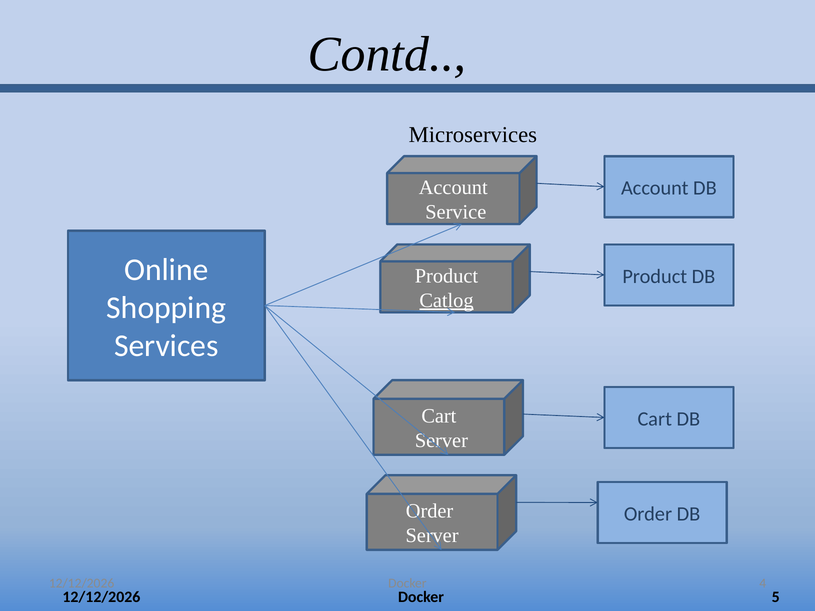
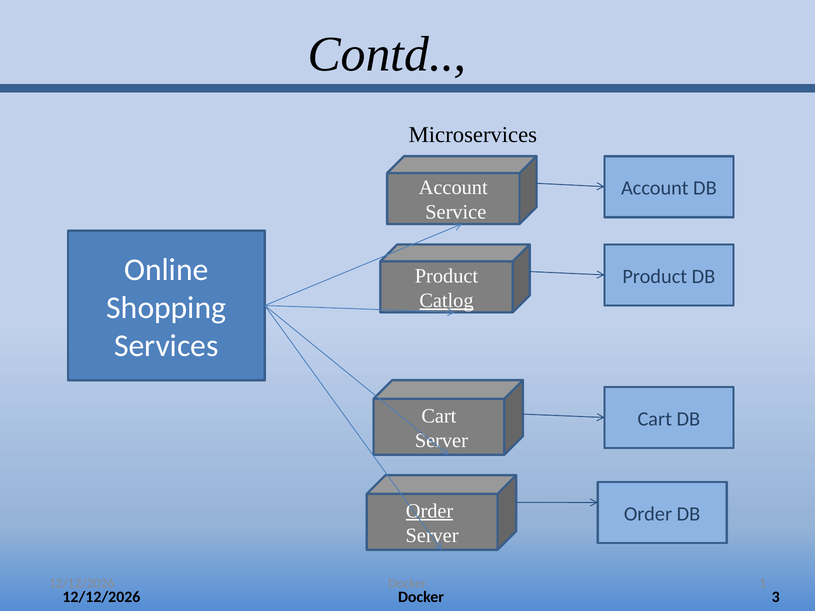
Order at (430, 511) underline: none -> present
4: 4 -> 1
5: 5 -> 3
